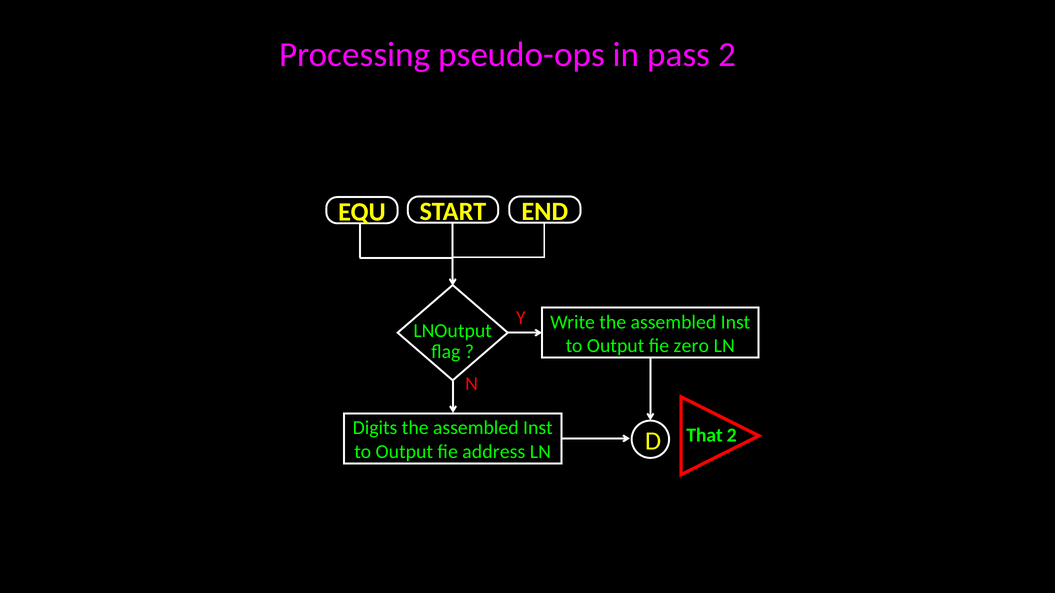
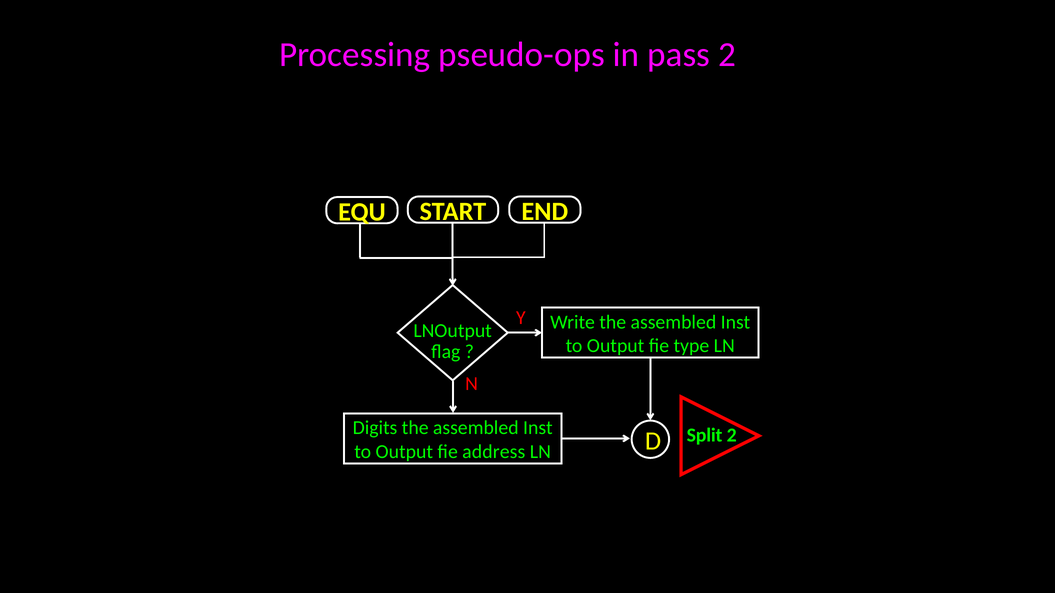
zero: zero -> type
That: That -> Split
